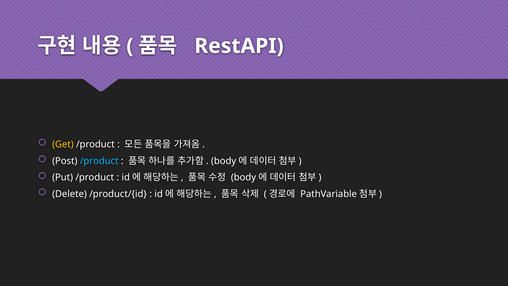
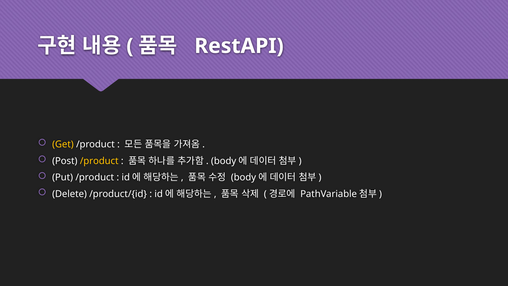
/product at (99, 161) colour: light blue -> yellow
